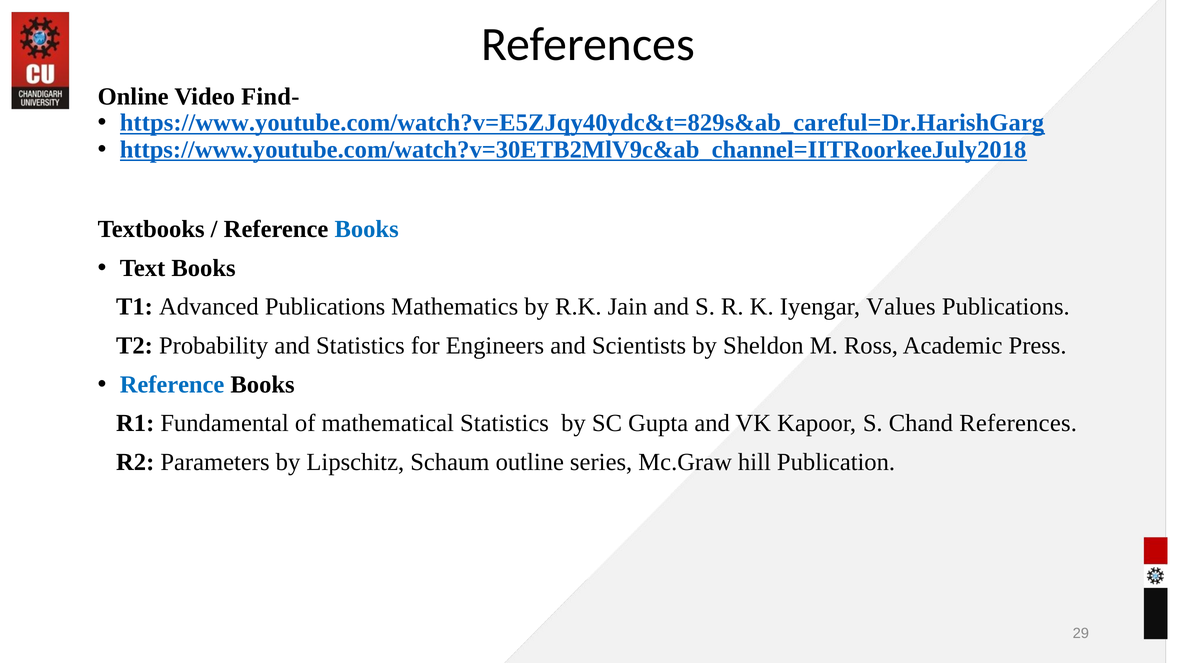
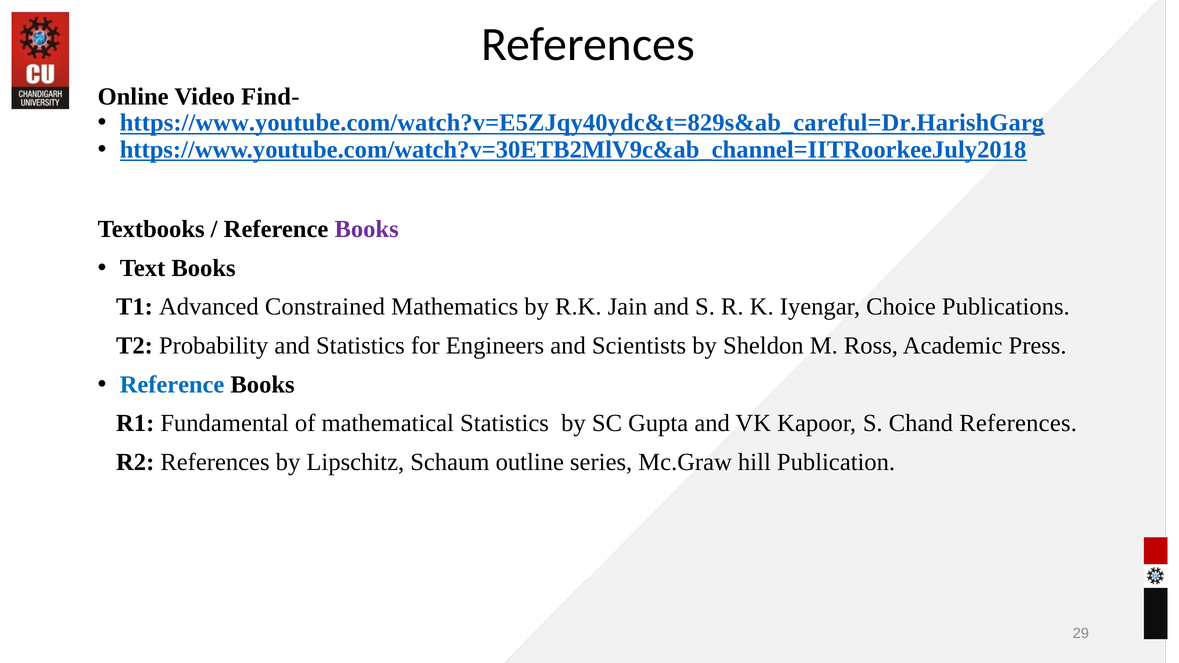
Books at (367, 229) colour: blue -> purple
Advanced Publications: Publications -> Constrained
Values: Values -> Choice
R2 Parameters: Parameters -> References
